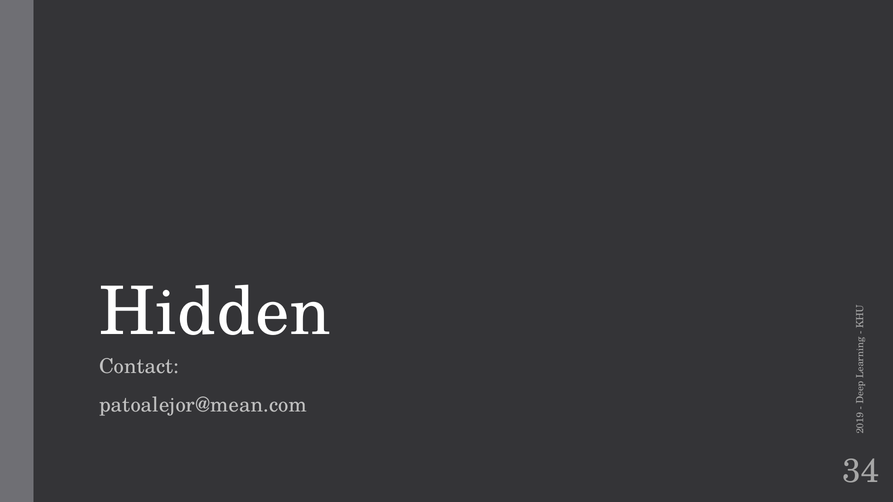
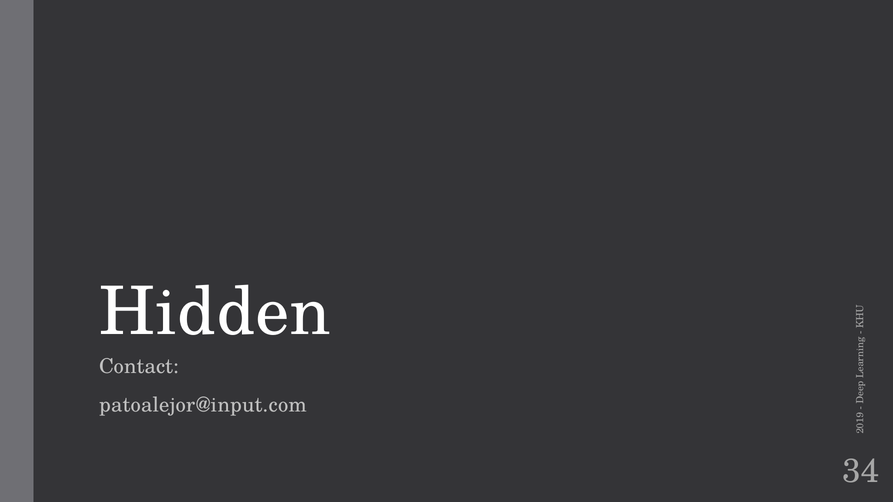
patoalejor@mean.com: patoalejor@mean.com -> patoalejor@input.com
